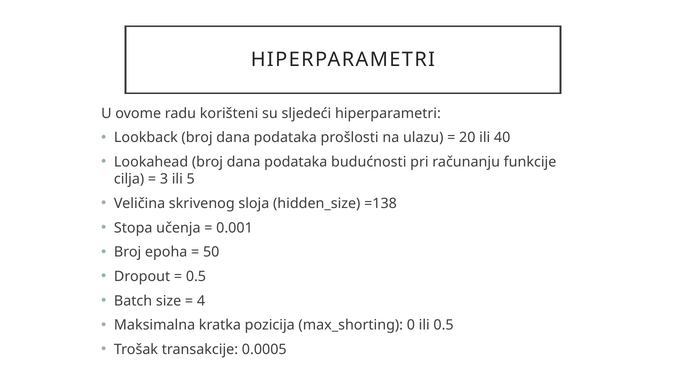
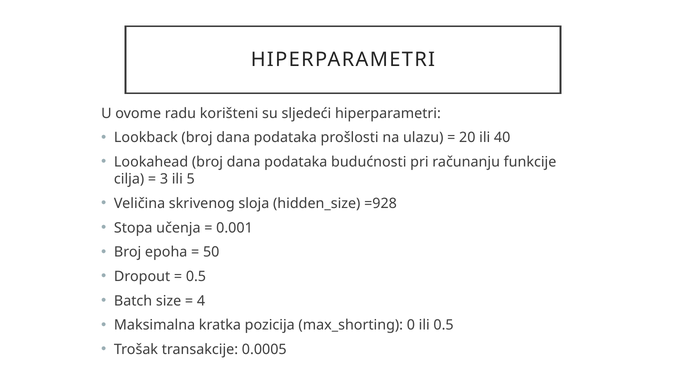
=138: =138 -> =928
